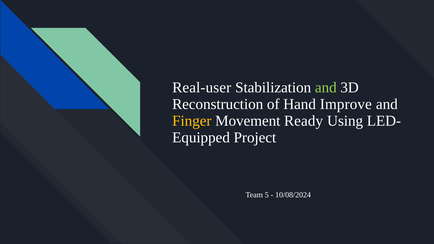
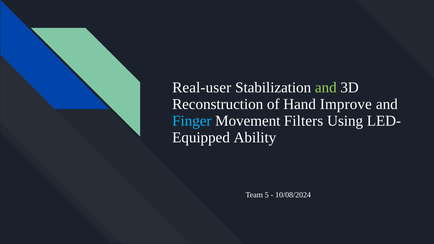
Finger colour: yellow -> light blue
Ready: Ready -> Filters
Project: Project -> Ability
